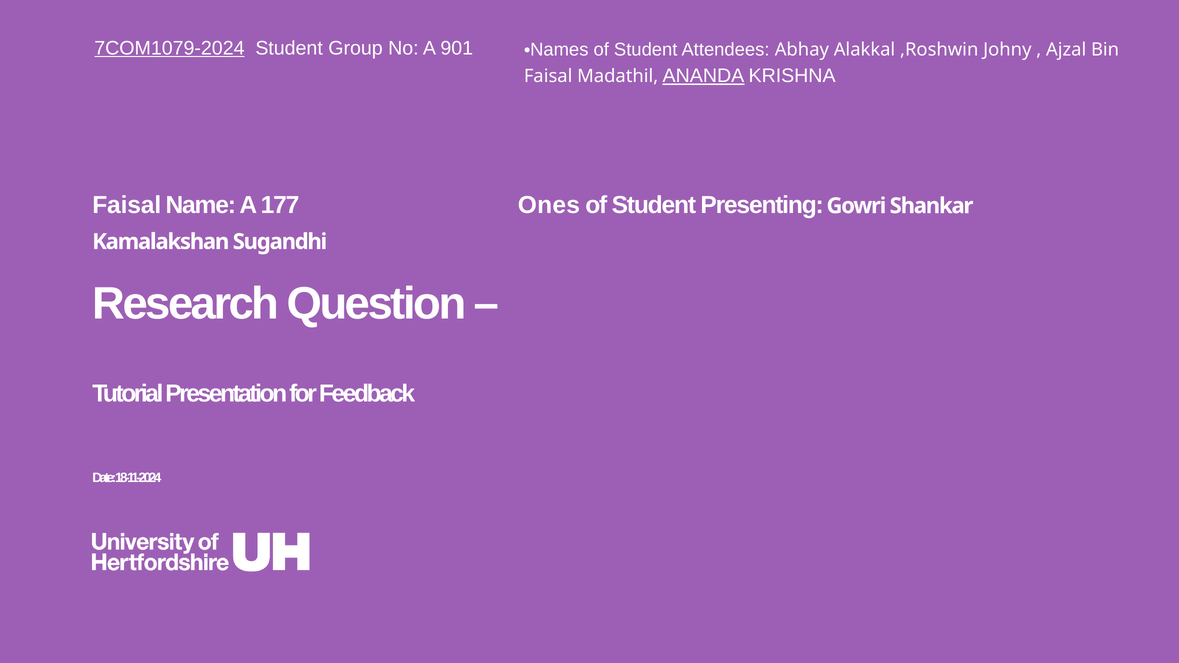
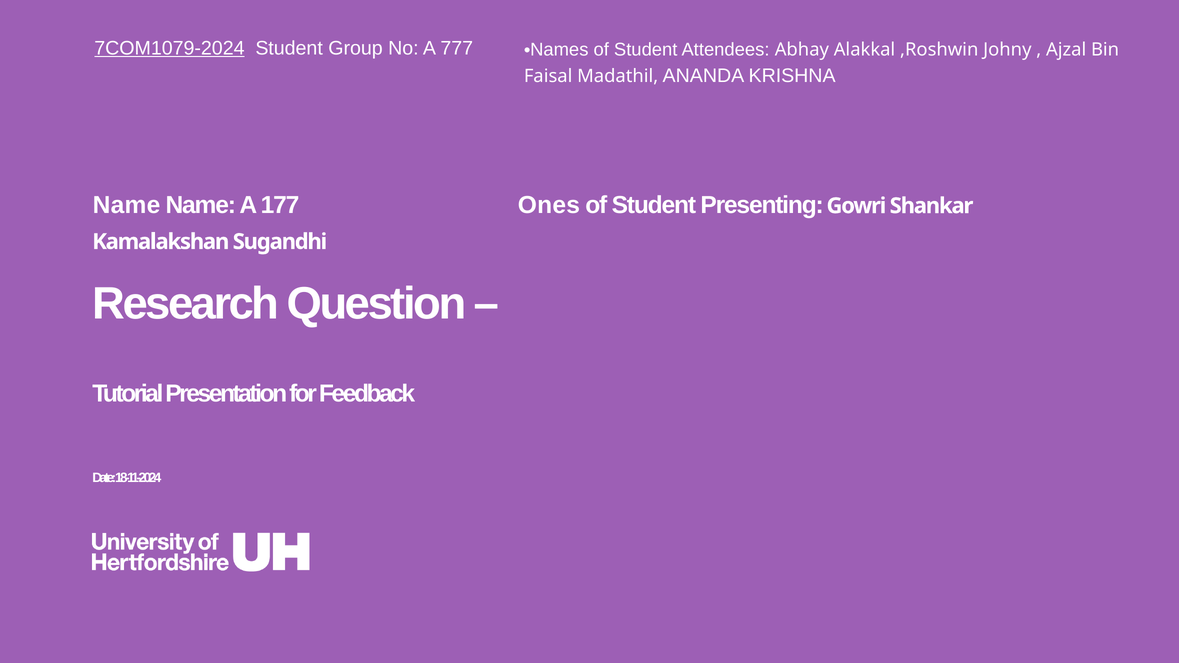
901: 901 -> 777
ANANDA underline: present -> none
Faisal at (127, 205): Faisal -> Name
